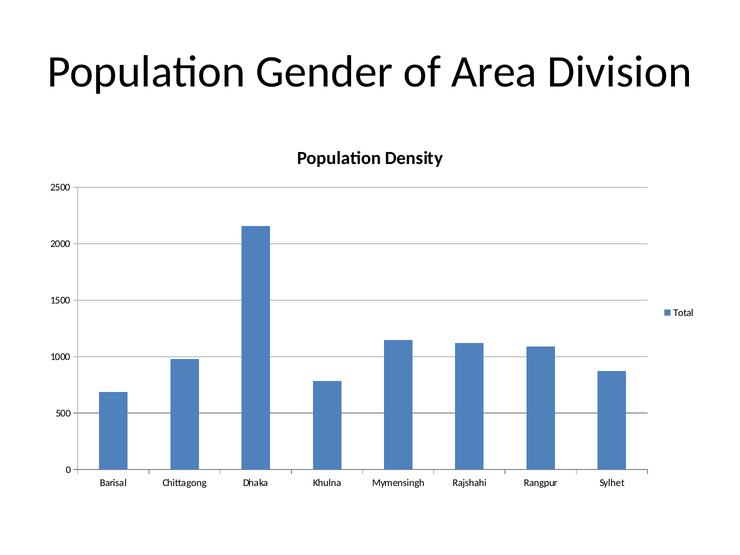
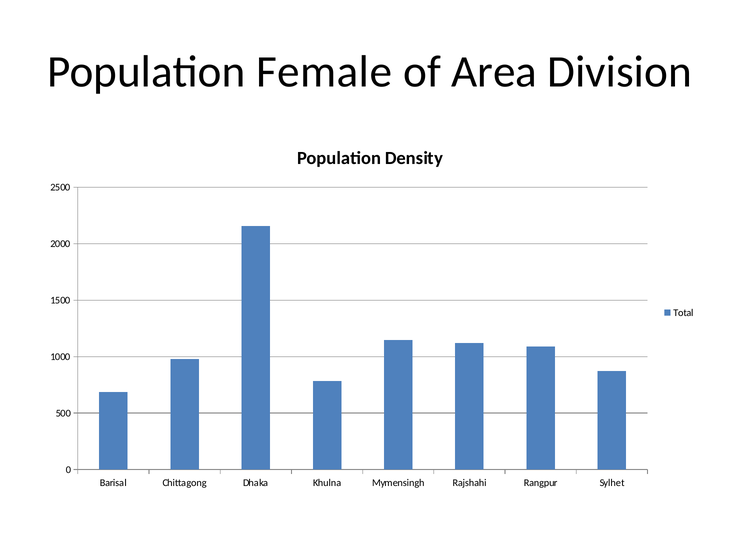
Gender: Gender -> Female
